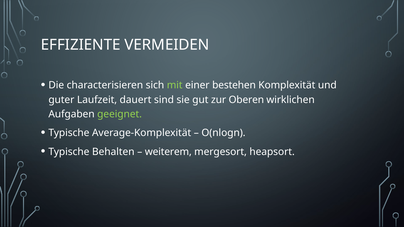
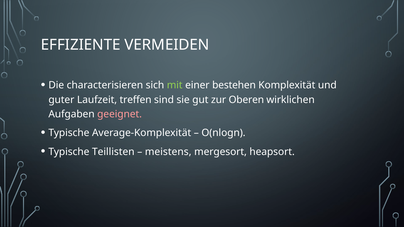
dauert: dauert -> treffen
geeignet colour: light green -> pink
Behalten: Behalten -> Teillisten
weiterem: weiterem -> meistens
